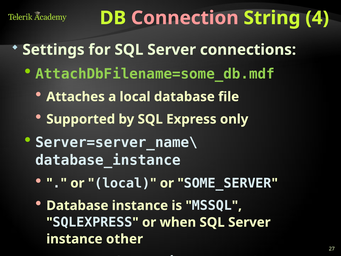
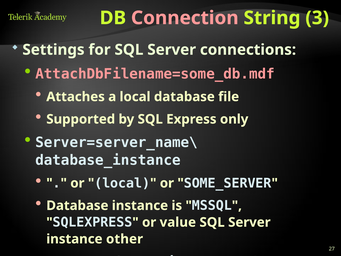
4: 4 -> 3
AttachDbFilename=some_db.mdf colour: light green -> pink
when: when -> value
